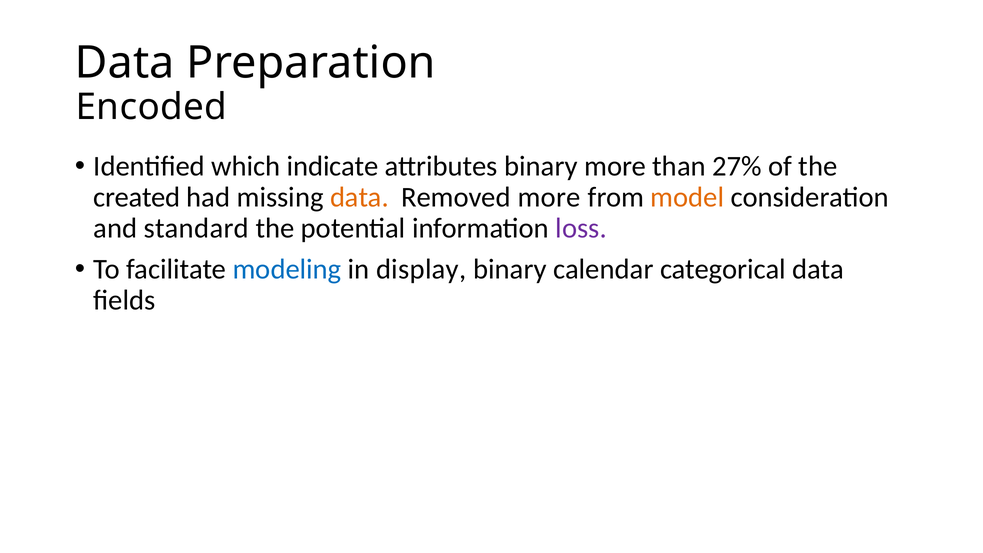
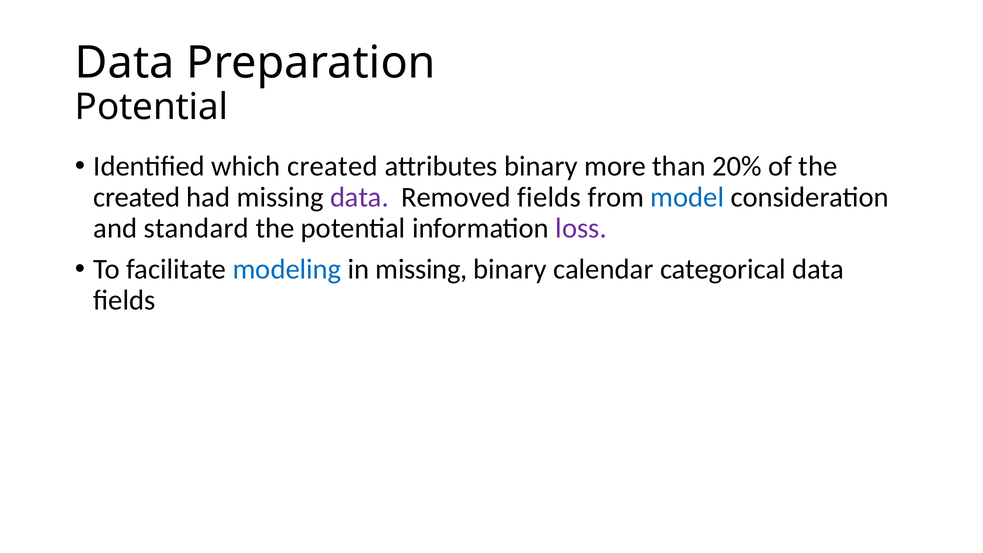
Encoded at (151, 107): Encoded -> Potential
which indicate: indicate -> created
27%: 27% -> 20%
data at (359, 197) colour: orange -> purple
Removed more: more -> fields
model colour: orange -> blue
in display: display -> missing
